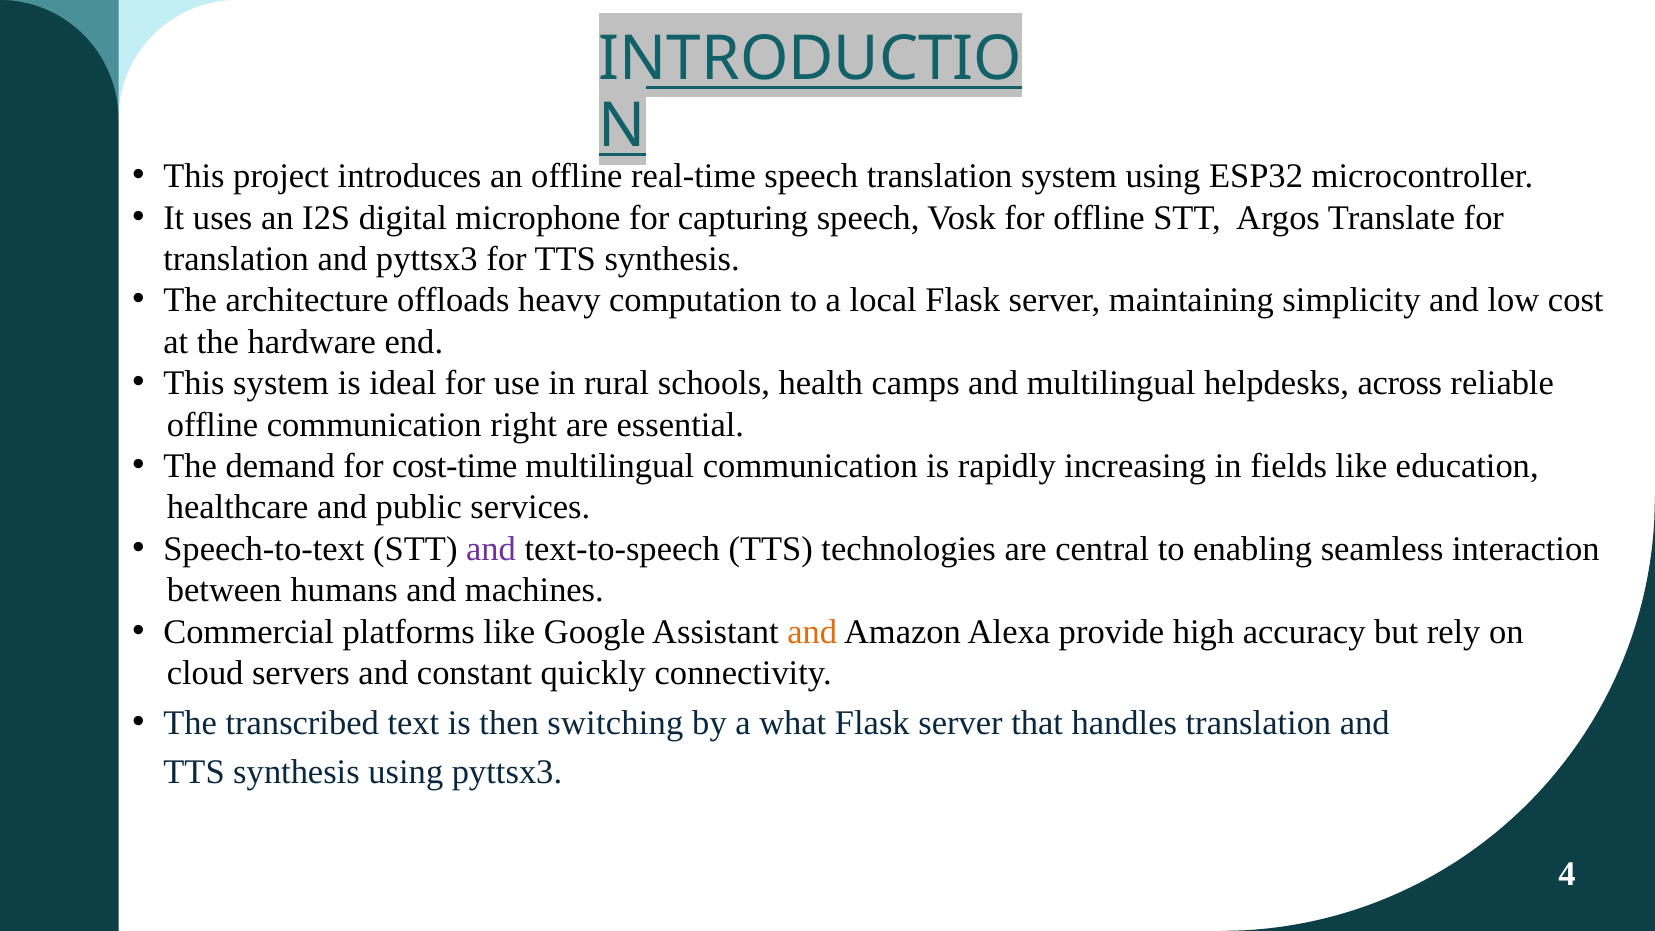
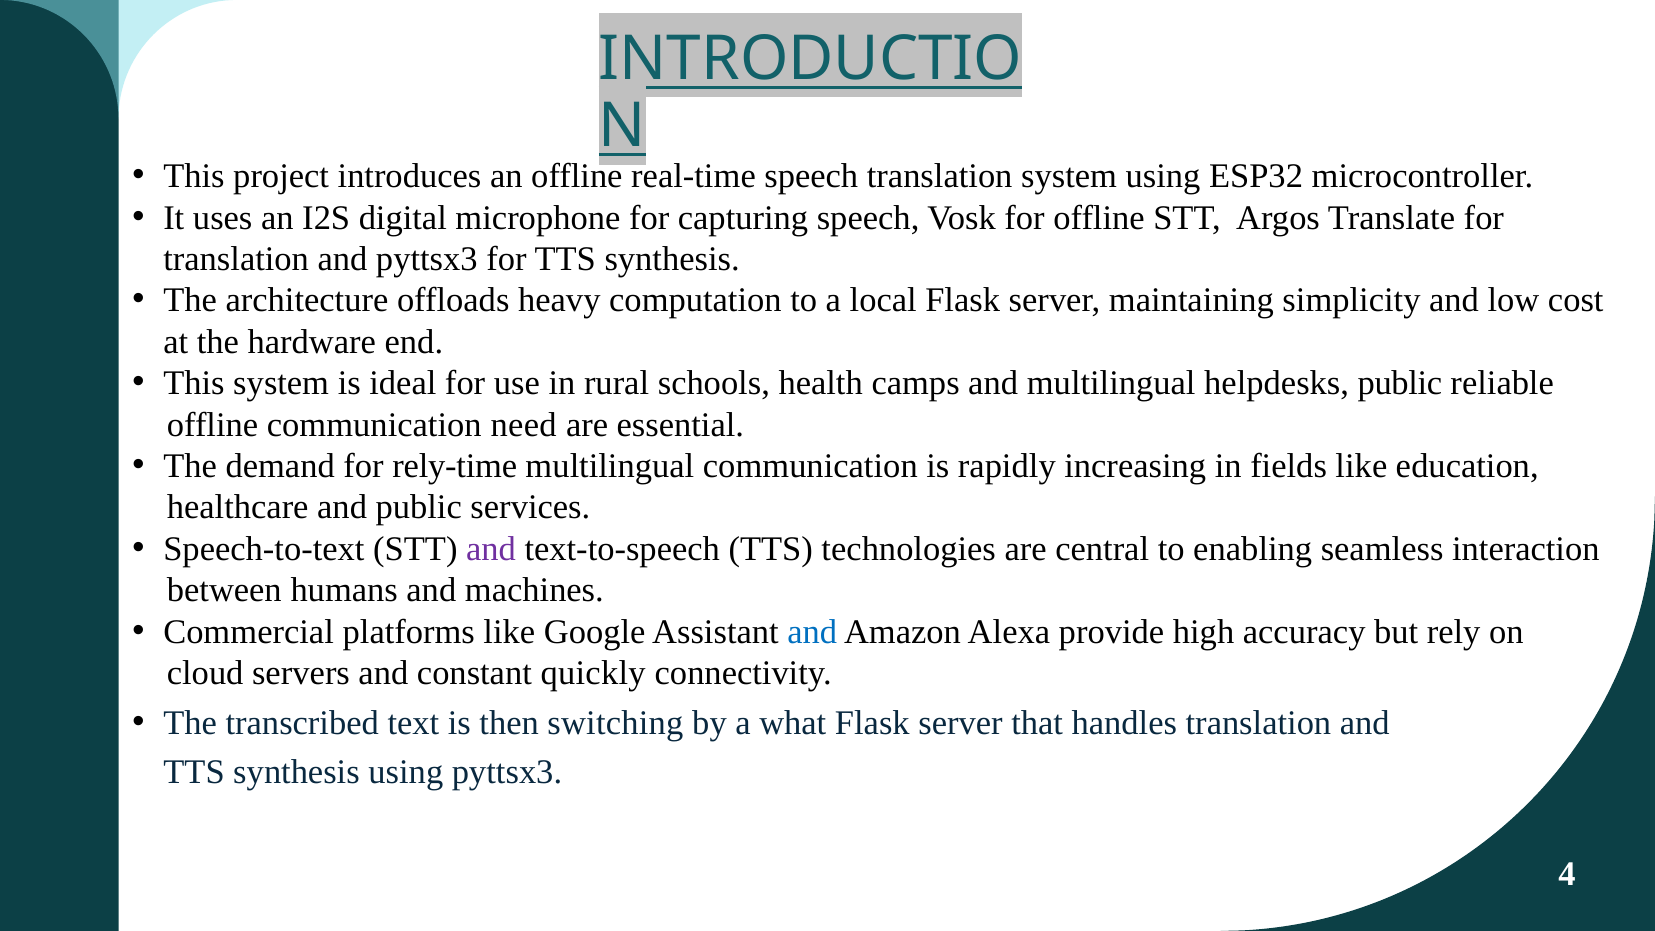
helpdesks across: across -> public
right: right -> need
cost-time: cost-time -> rely-time
and at (812, 632) colour: orange -> blue
